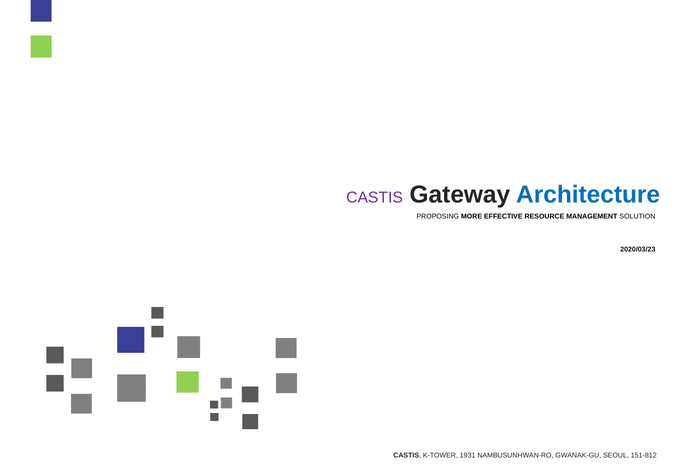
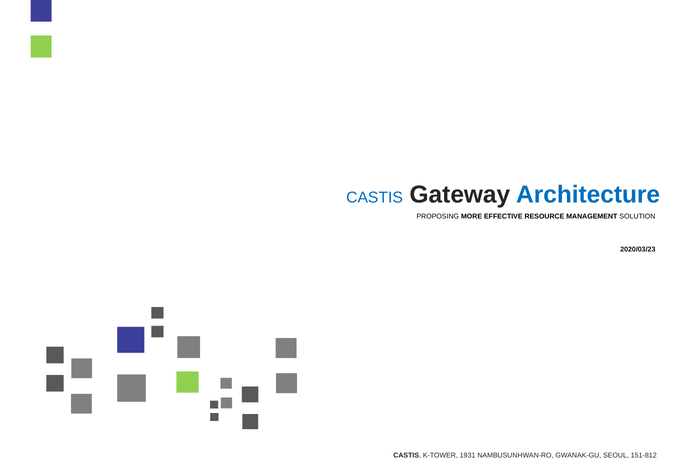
CASTIS at (375, 197) colour: purple -> blue
